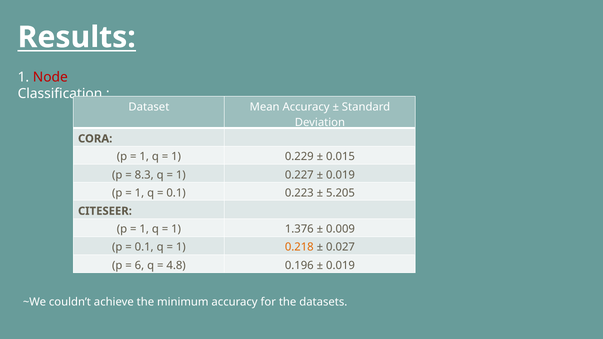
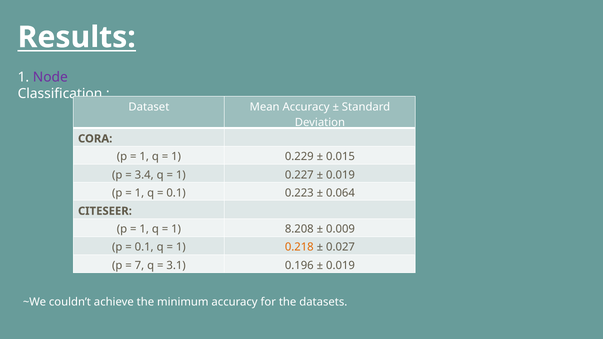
Node colour: red -> purple
8.3: 8.3 -> 3.4
5.205: 5.205 -> 0.064
1.376: 1.376 -> 8.208
6: 6 -> 7
4.8: 4.8 -> 3.1
